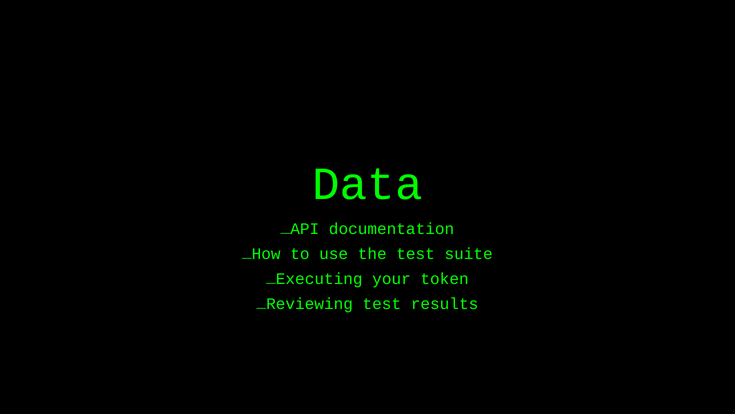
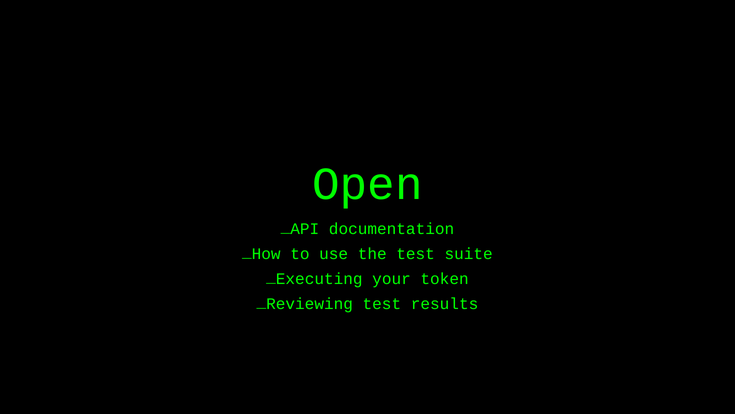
Data: Data -> Open
